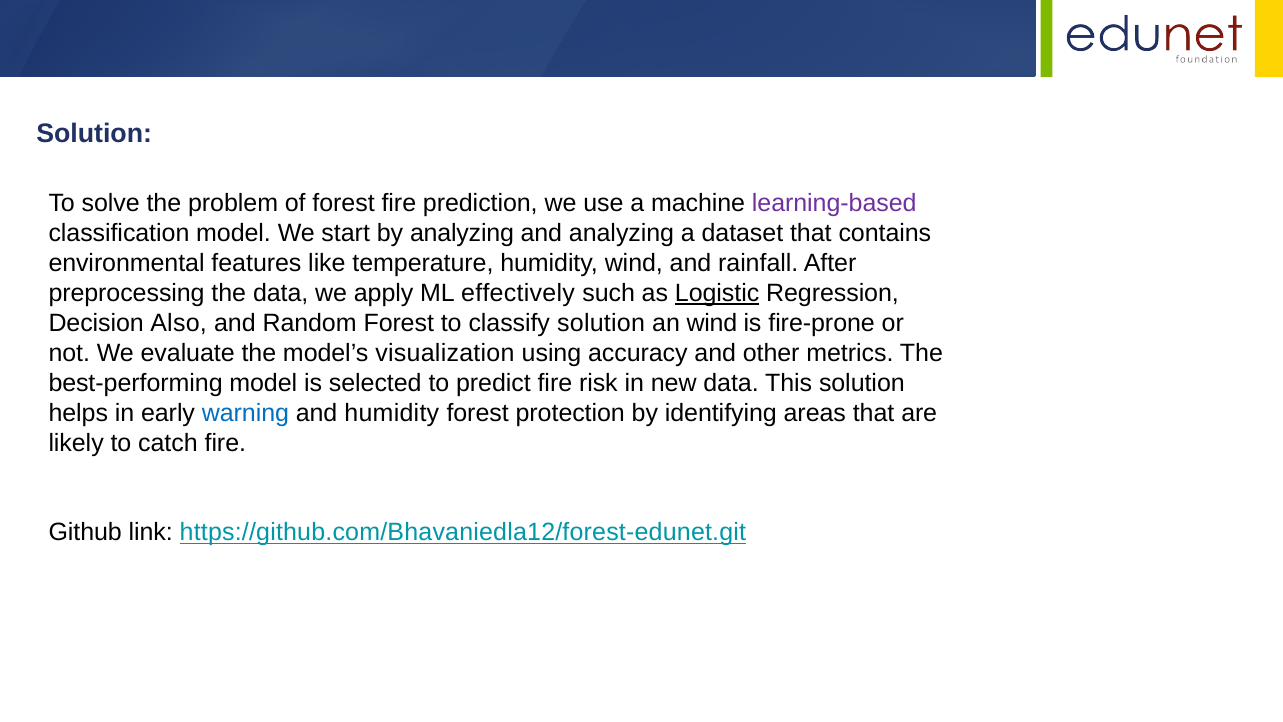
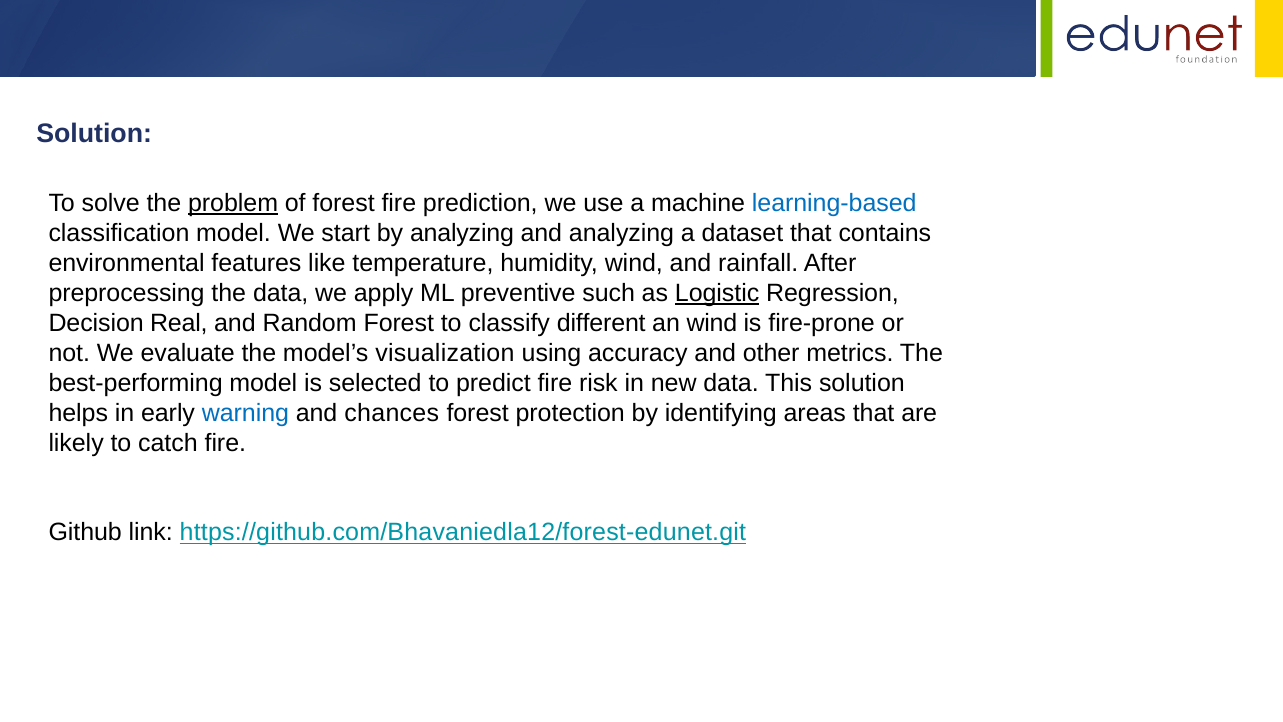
problem underline: none -> present
learning-based colour: purple -> blue
effectively: effectively -> preventive
Also: Also -> Real
classify solution: solution -> different
and humidity: humidity -> chances
